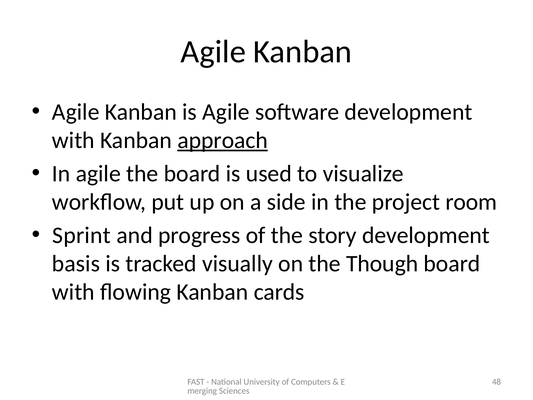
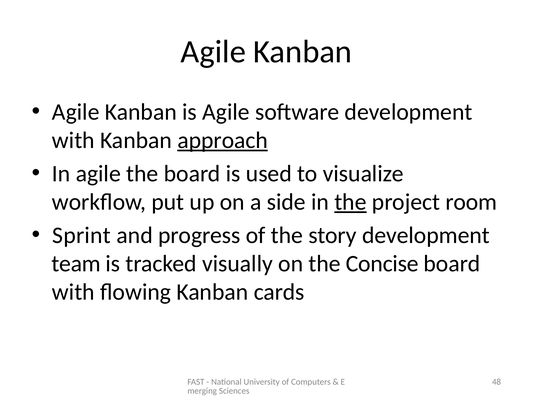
the at (350, 202) underline: none -> present
basis: basis -> team
Though: Though -> Concise
